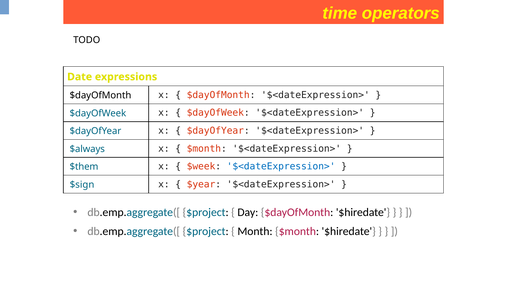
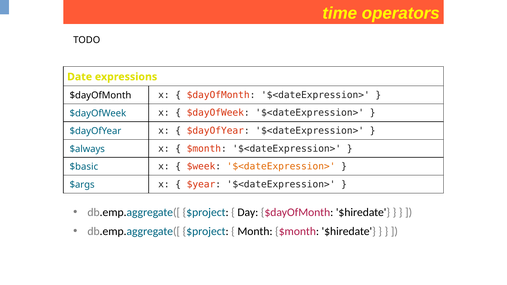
$them: $them -> $basic
$<dateExpression> at (281, 167) colour: blue -> orange
$sign: $sign -> $args
